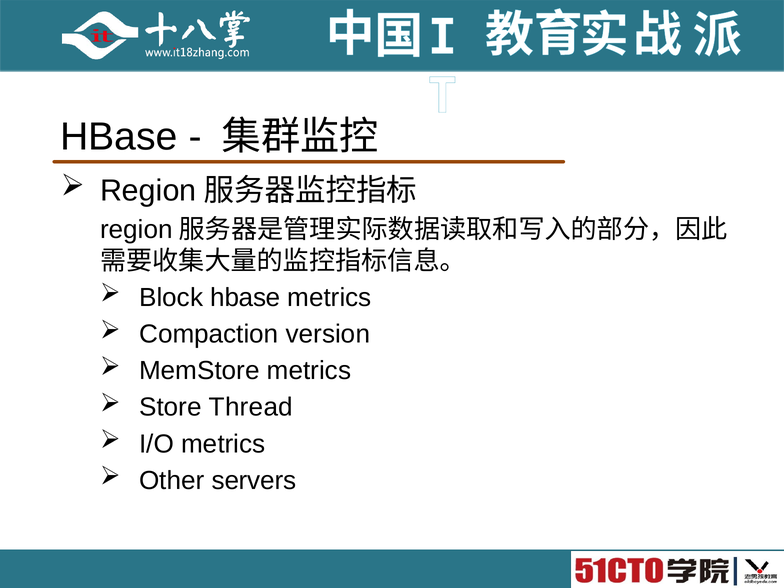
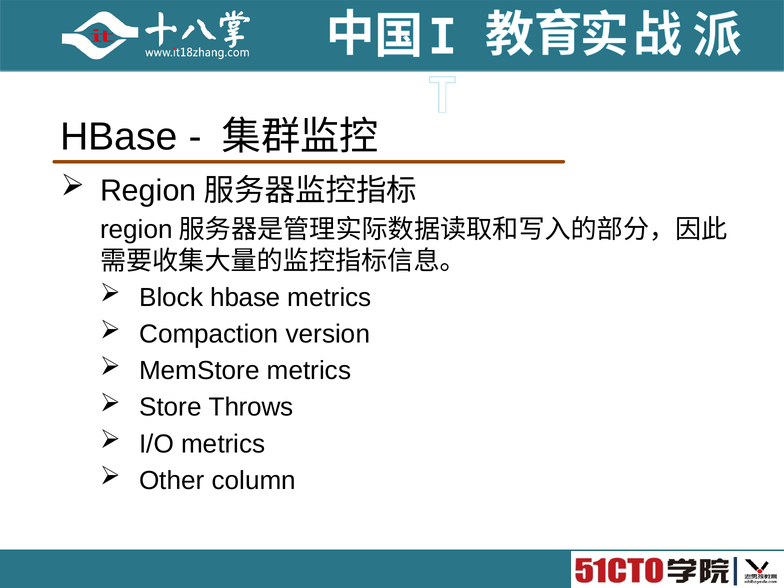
Thread: Thread -> Throws
servers: servers -> column
